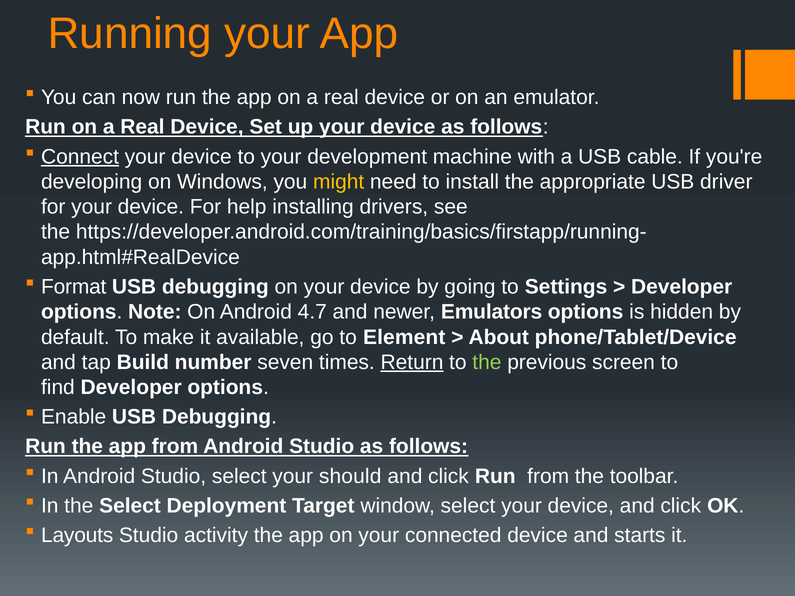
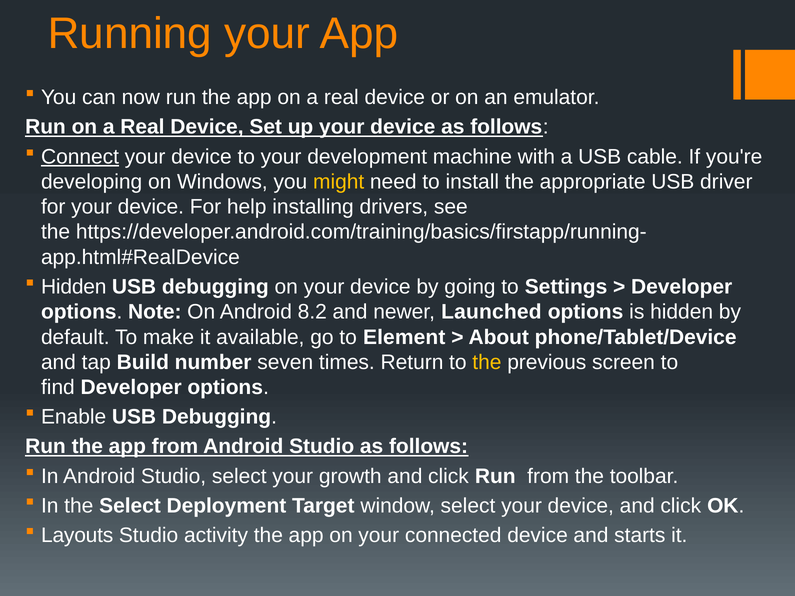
Format at (74, 287): Format -> Hidden
4.7: 4.7 -> 8.2
Emulators: Emulators -> Launched
Return underline: present -> none
the at (487, 362) colour: light green -> yellow
should: should -> growth
